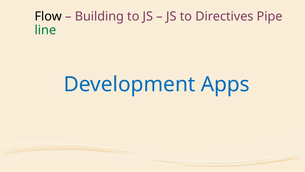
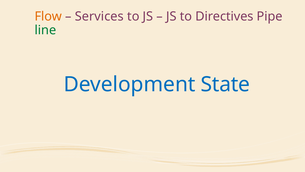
Flow colour: black -> orange
Building: Building -> Services
Apps: Apps -> State
